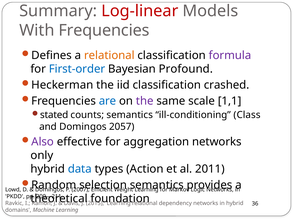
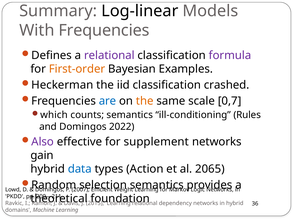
Log-linear colour: red -> black
relational at (109, 55) colour: orange -> purple
First-order colour: blue -> orange
Profound: Profound -> Examples
the at (145, 101) colour: purple -> orange
1,1: 1,1 -> 0,7
stated: stated -> which
Class: Class -> Rules
2057: 2057 -> 2022
aggregation: aggregation -> supplement
only: only -> gain
2011: 2011 -> 2065
